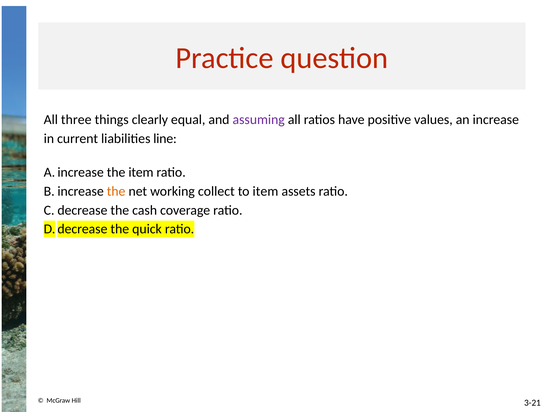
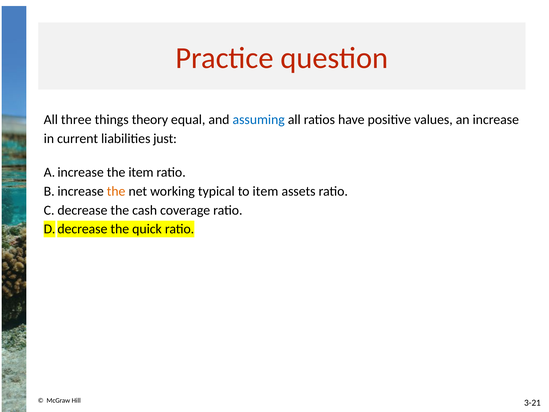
clearly: clearly -> theory
assuming colour: purple -> blue
line: line -> just
collect: collect -> typical
